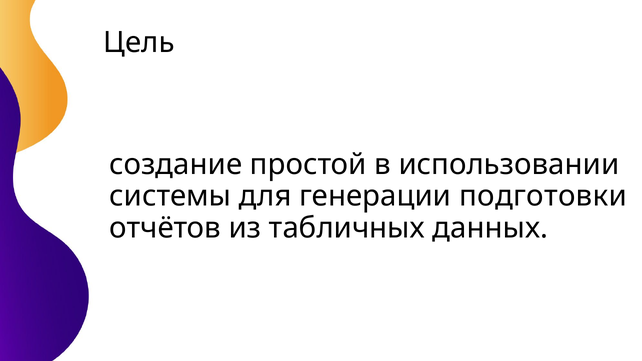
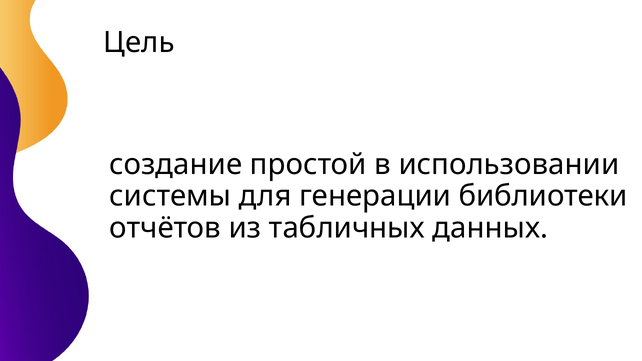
подготовки: подготовки -> библиотеки
